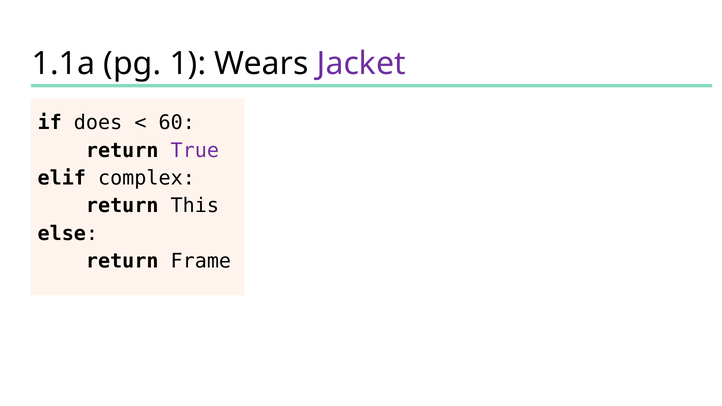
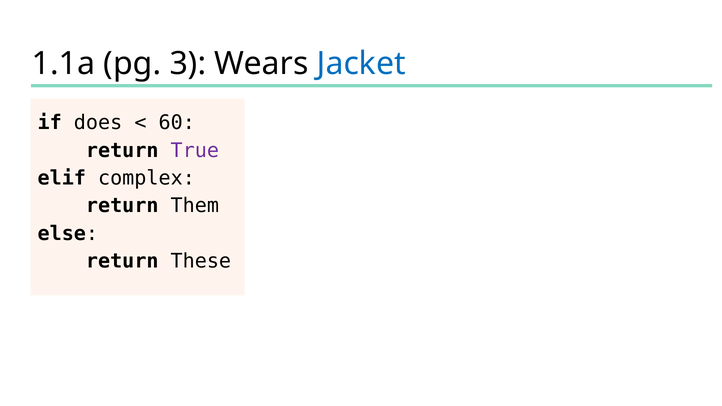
1: 1 -> 3
Jacket colour: purple -> blue
This: This -> Them
Frame: Frame -> These
